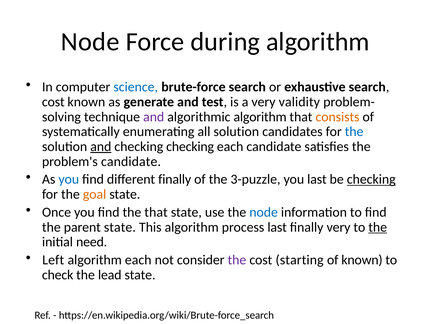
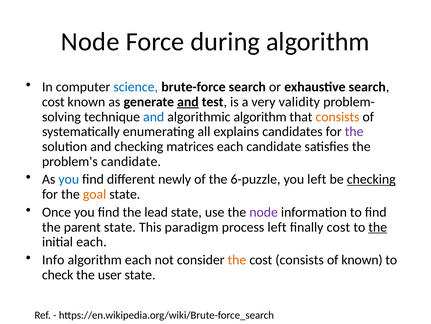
and at (188, 102) underline: none -> present
and at (154, 117) colour: purple -> blue
all solution: solution -> explains
the at (354, 131) colour: blue -> purple
and at (101, 146) underline: present -> none
checking checking: checking -> matrices
different finally: finally -> newly
3-puzzle: 3-puzzle -> 6-puzzle
you last: last -> left
the that: that -> lead
node at (264, 212) colour: blue -> purple
This algorithm: algorithm -> paradigm
process last: last -> left
finally very: very -> cost
initial need: need -> each
Left: Left -> Info
the at (237, 259) colour: purple -> orange
cost starting: starting -> consists
lead: lead -> user
